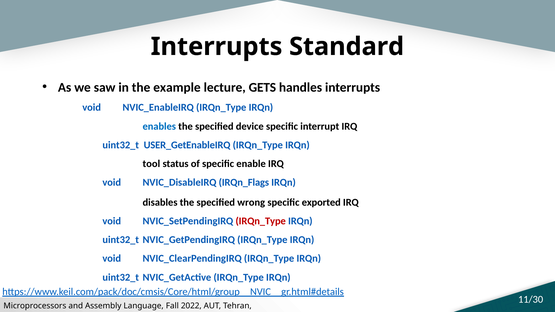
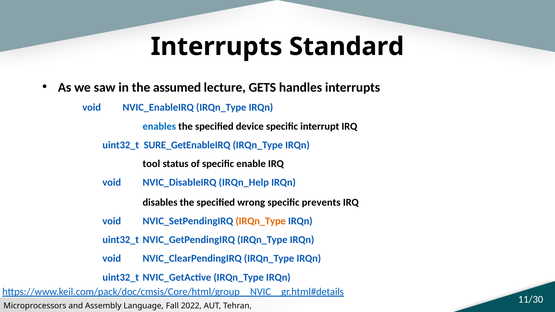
example: example -> assumed
USER_GetEnableIRQ: USER_GetEnableIRQ -> SURE_GetEnableIRQ
IRQn_Flags: IRQn_Flags -> IRQn_Help
exported: exported -> prevents
IRQn_Type at (261, 221) colour: red -> orange
